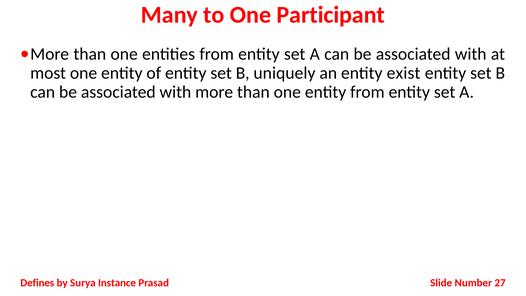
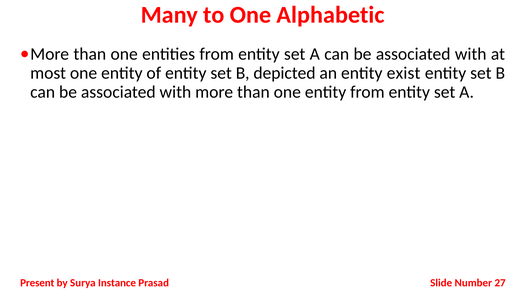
Participant: Participant -> Alphabetic
uniquely: uniquely -> depicted
Defines: Defines -> Present
